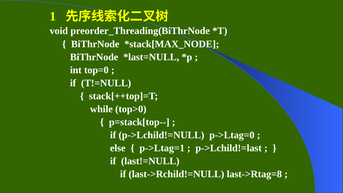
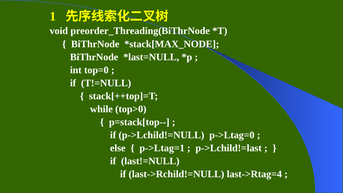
last->Rtag=8: last->Rtag=8 -> last->Rtag=4
